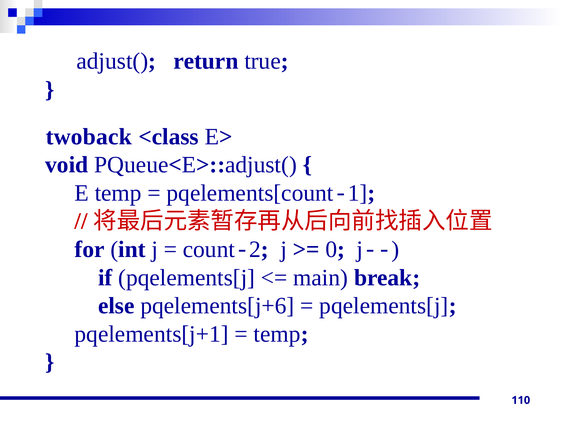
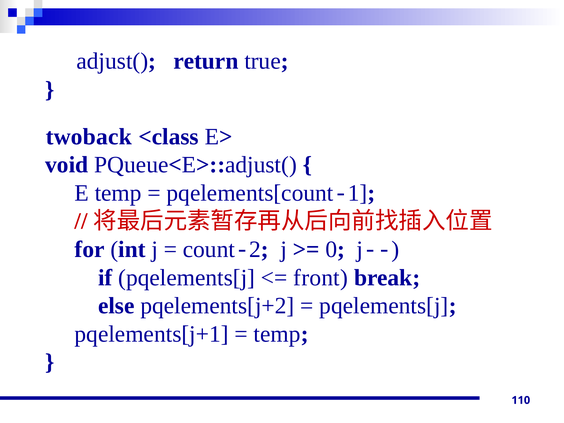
main: main -> front
pqelements[j+6: pqelements[j+6 -> pqelements[j+2
